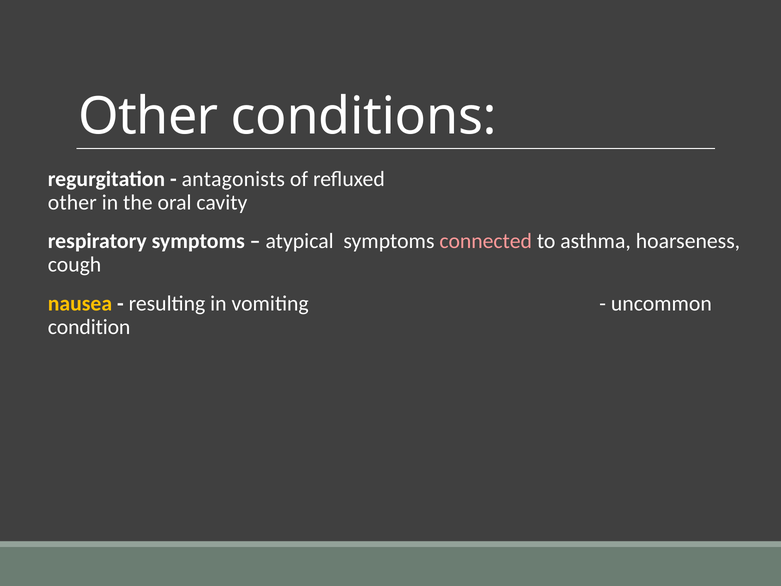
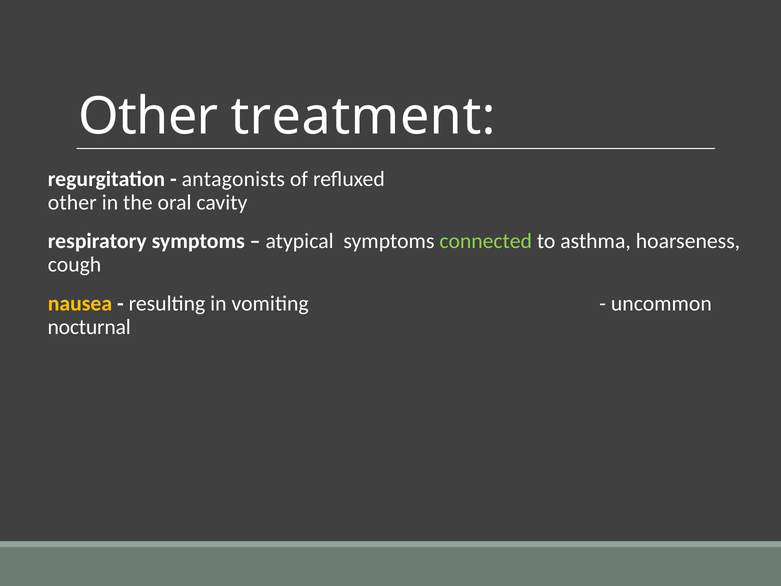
conditions: conditions -> treatment
connected colour: pink -> light green
condition: condition -> nocturnal
